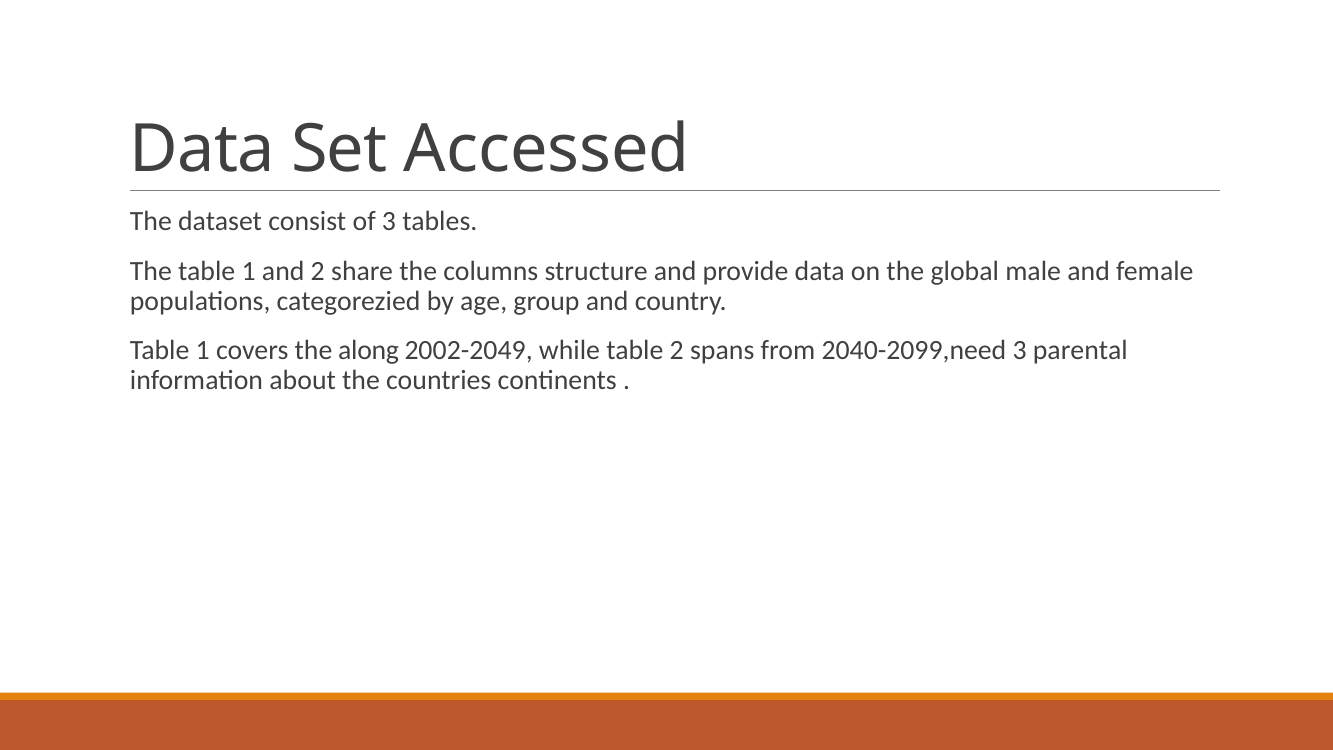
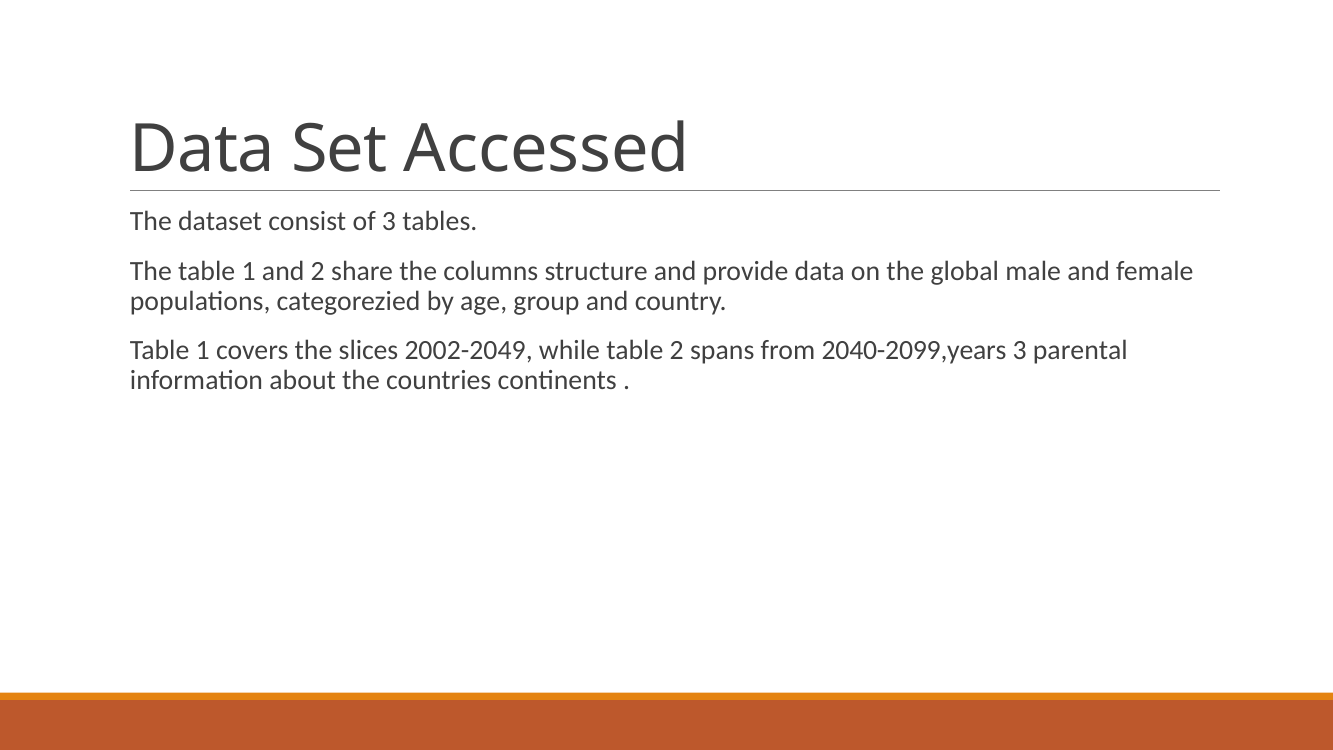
along: along -> slices
2040-2099,need: 2040-2099,need -> 2040-2099,years
